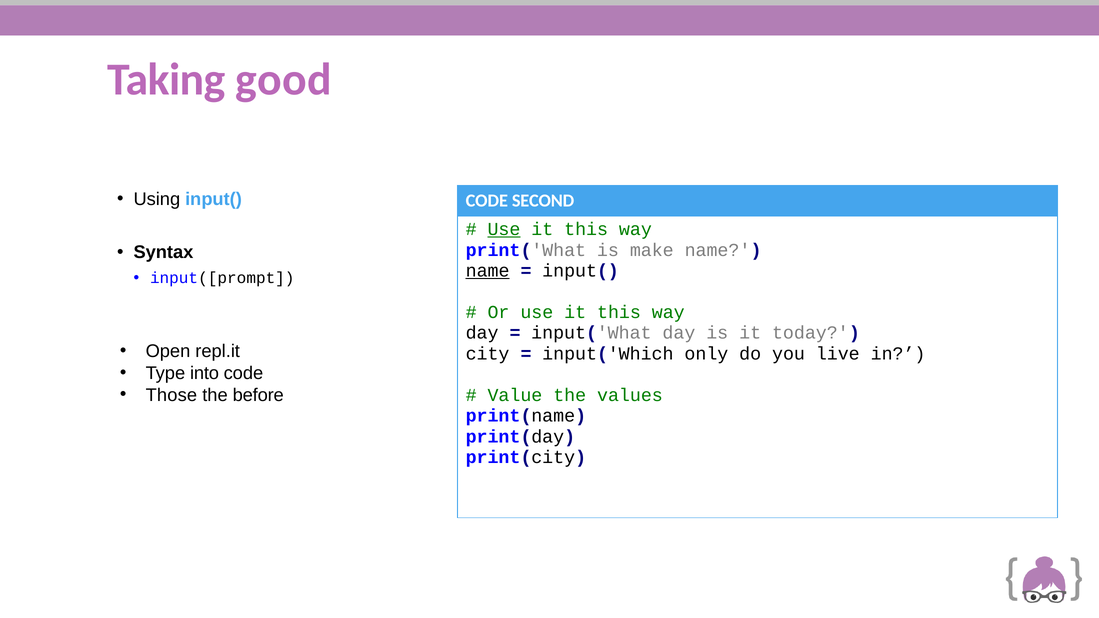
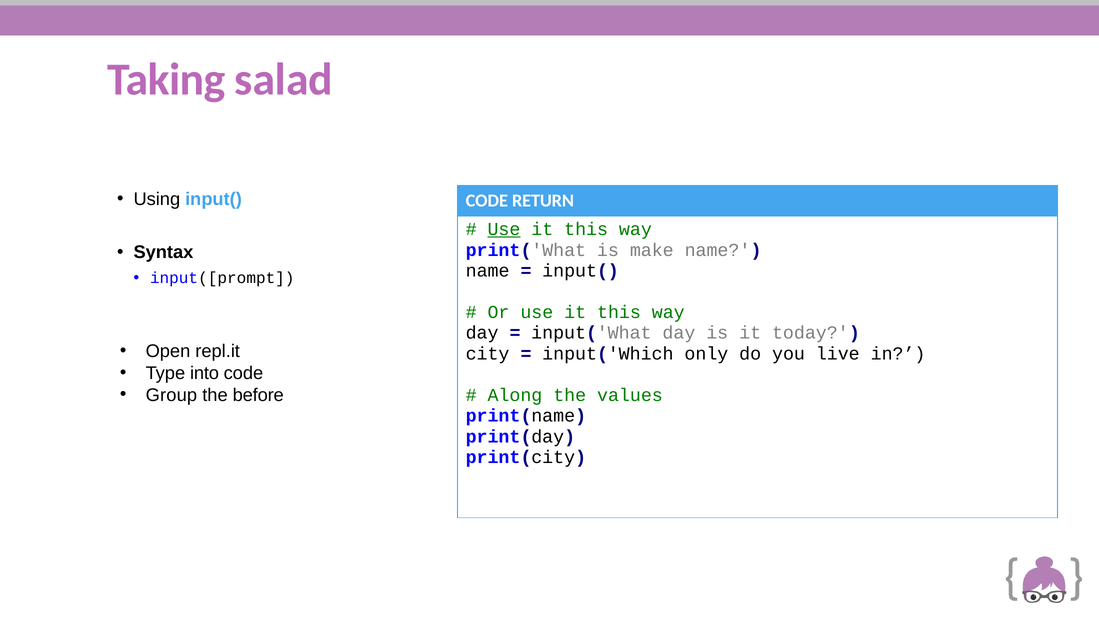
good: good -> salad
SECOND: SECOND -> RETURN
name at (488, 271) underline: present -> none
Those: Those -> Group
Value: Value -> Along
